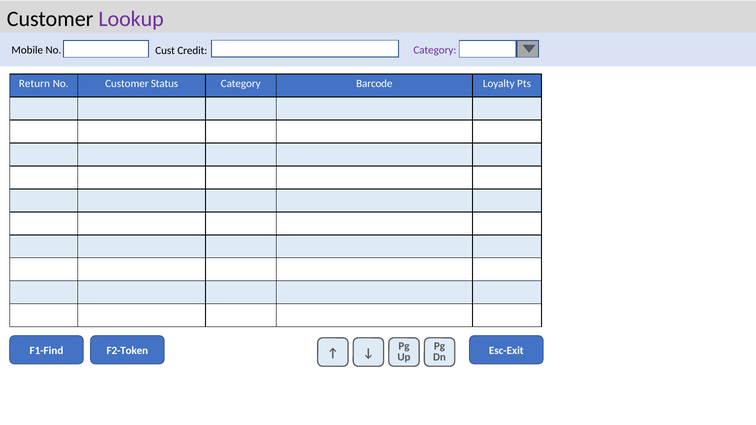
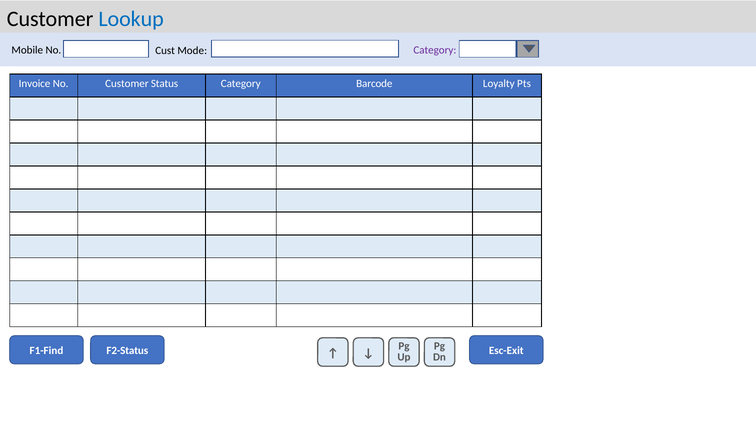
Lookup colour: purple -> blue
Credit: Credit -> Mode
Return: Return -> Invoice
F2-Token: F2-Token -> F2-Status
